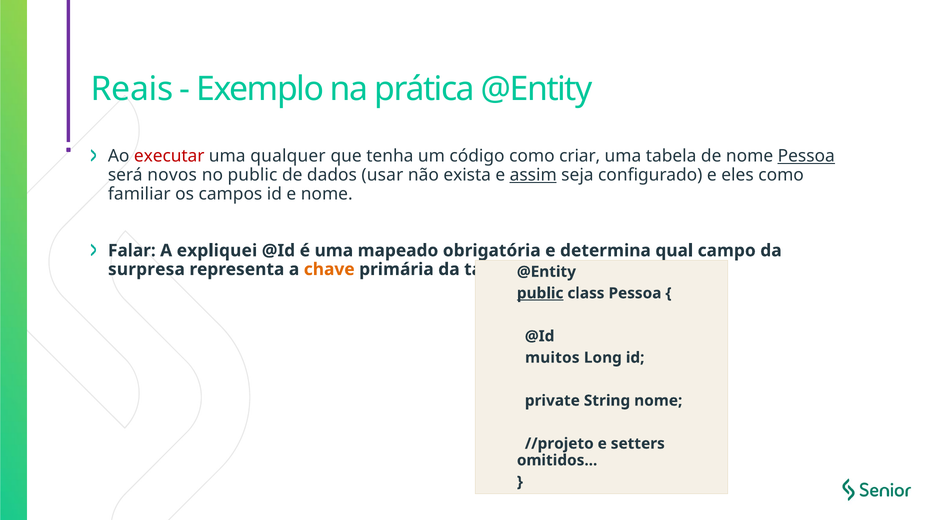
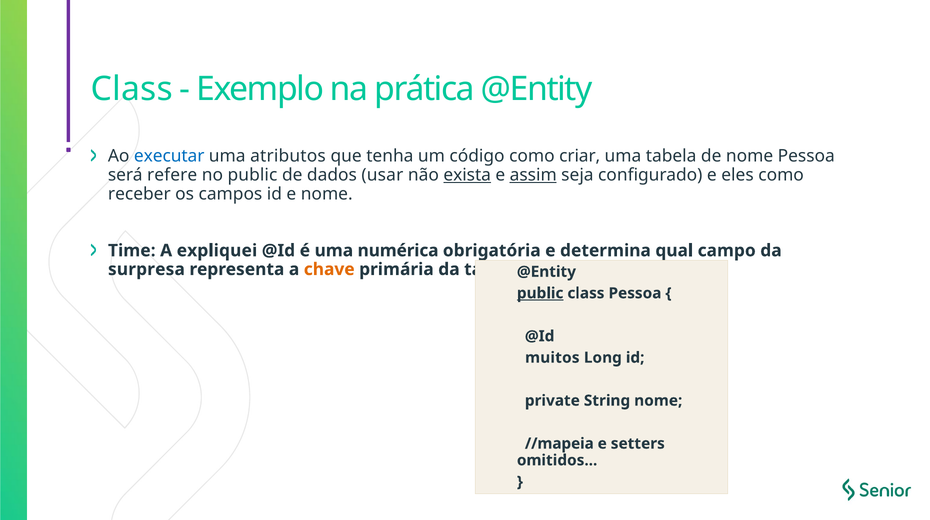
Reais at (132, 89): Reais -> Class
executar colour: red -> blue
qualquer: qualquer -> atributos
Pessoa at (806, 156) underline: present -> none
novos: novos -> refere
exista underline: none -> present
familiar: familiar -> receber
Falar: Falar -> Time
mapeado: mapeado -> numérica
//projeto: //projeto -> //mapeia
